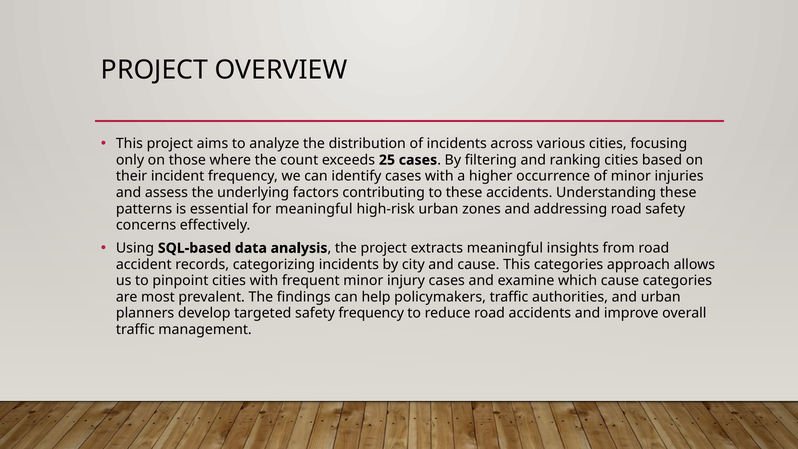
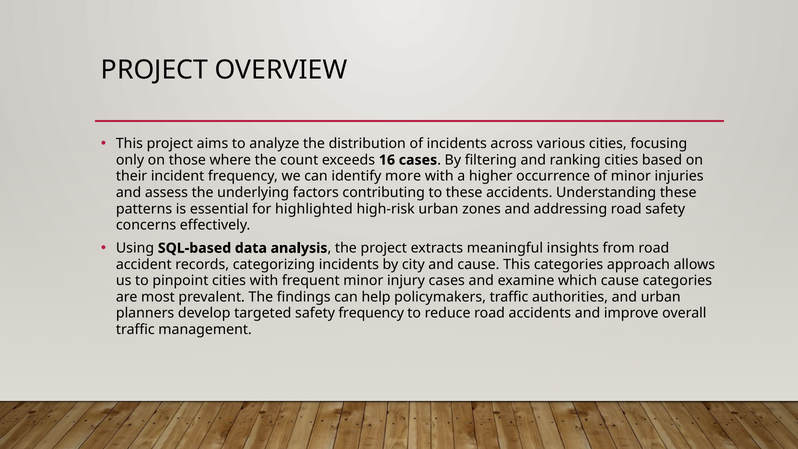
25: 25 -> 16
identify cases: cases -> more
for meaningful: meaningful -> highlighted
